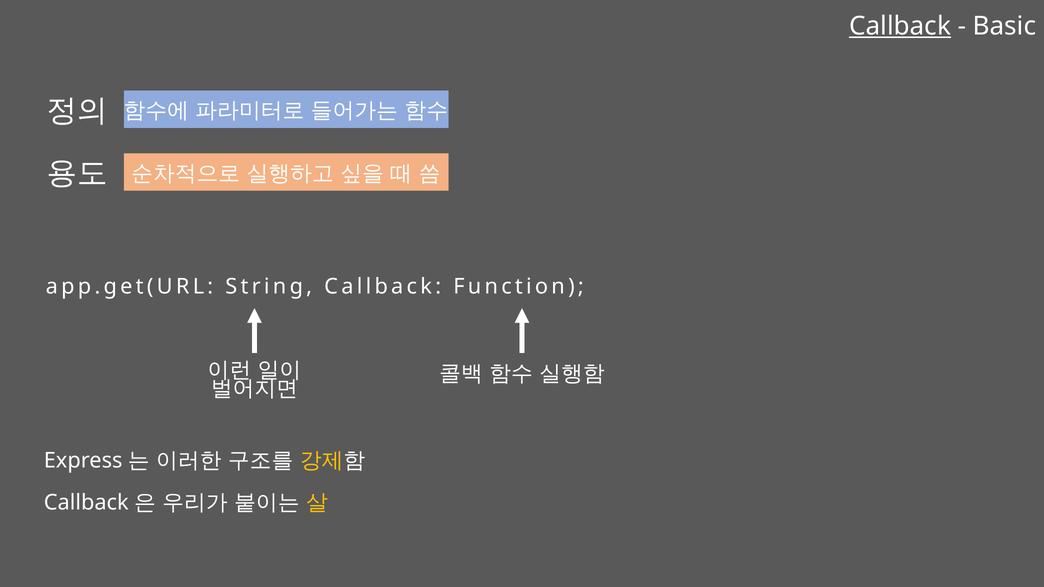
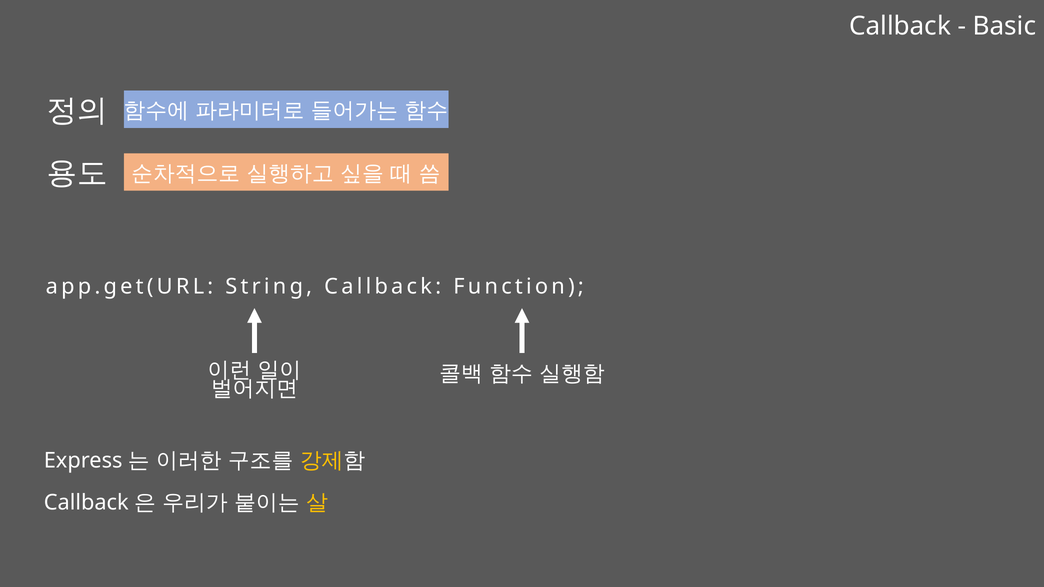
Callback at (900, 26) underline: present -> none
